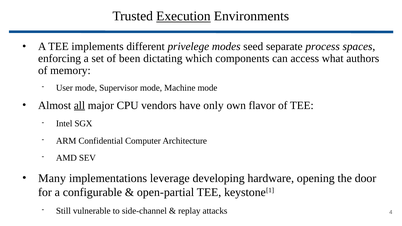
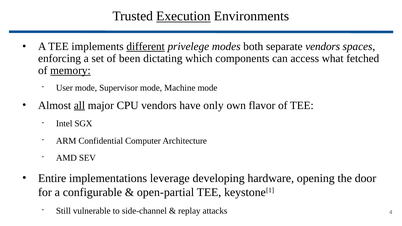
different underline: none -> present
seed: seed -> both
separate process: process -> vendors
authors: authors -> fetched
memory underline: none -> present
Many: Many -> Entire
